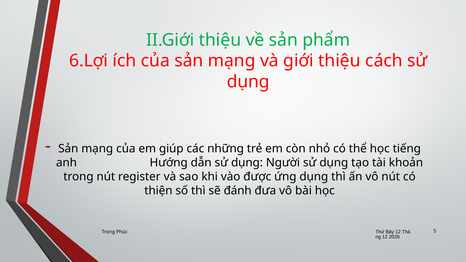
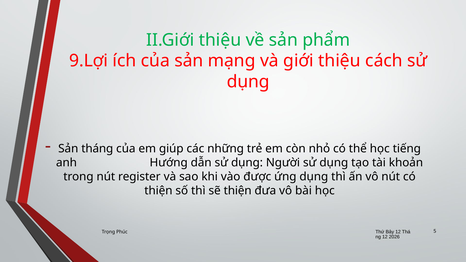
6.Lợi: 6.Lợi -> 9.Lợi
mạng at (97, 149): mạng -> tháng
sẽ đánh: đánh -> thiện
